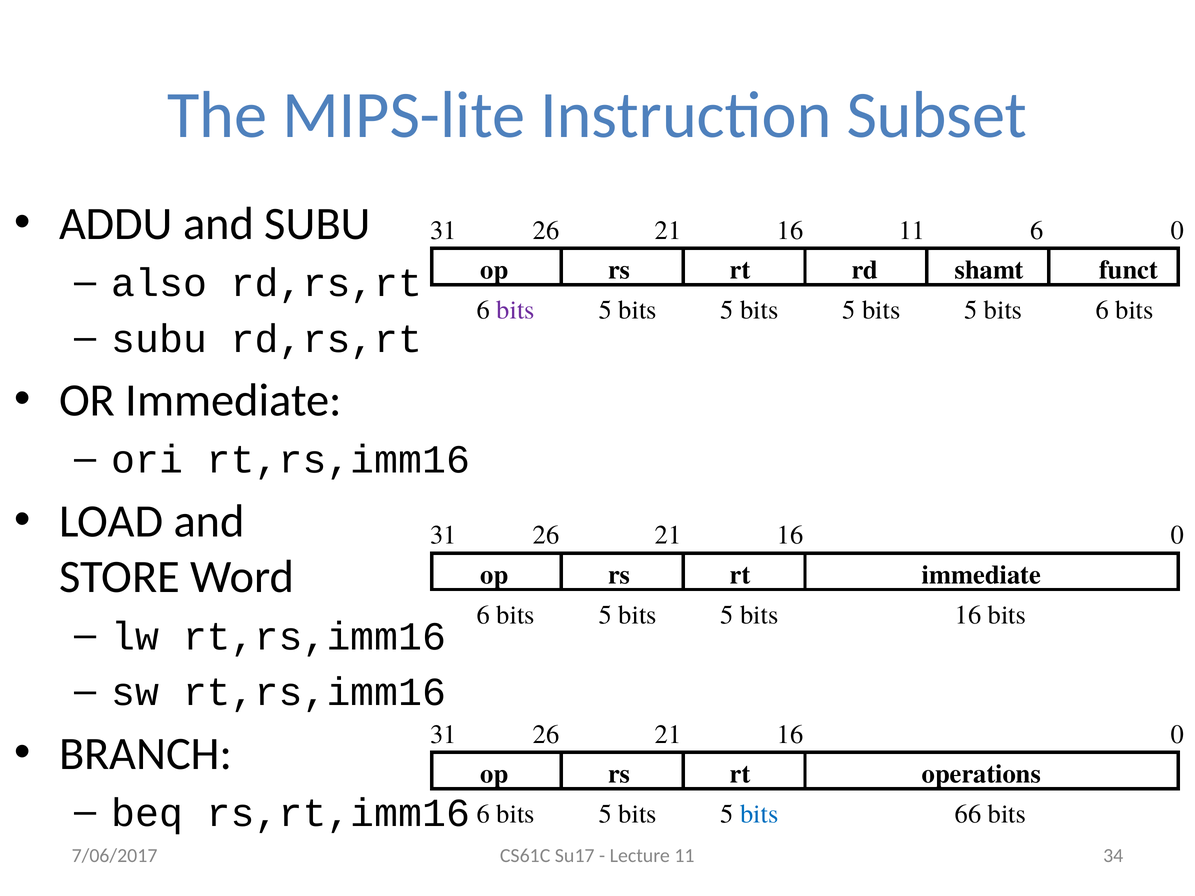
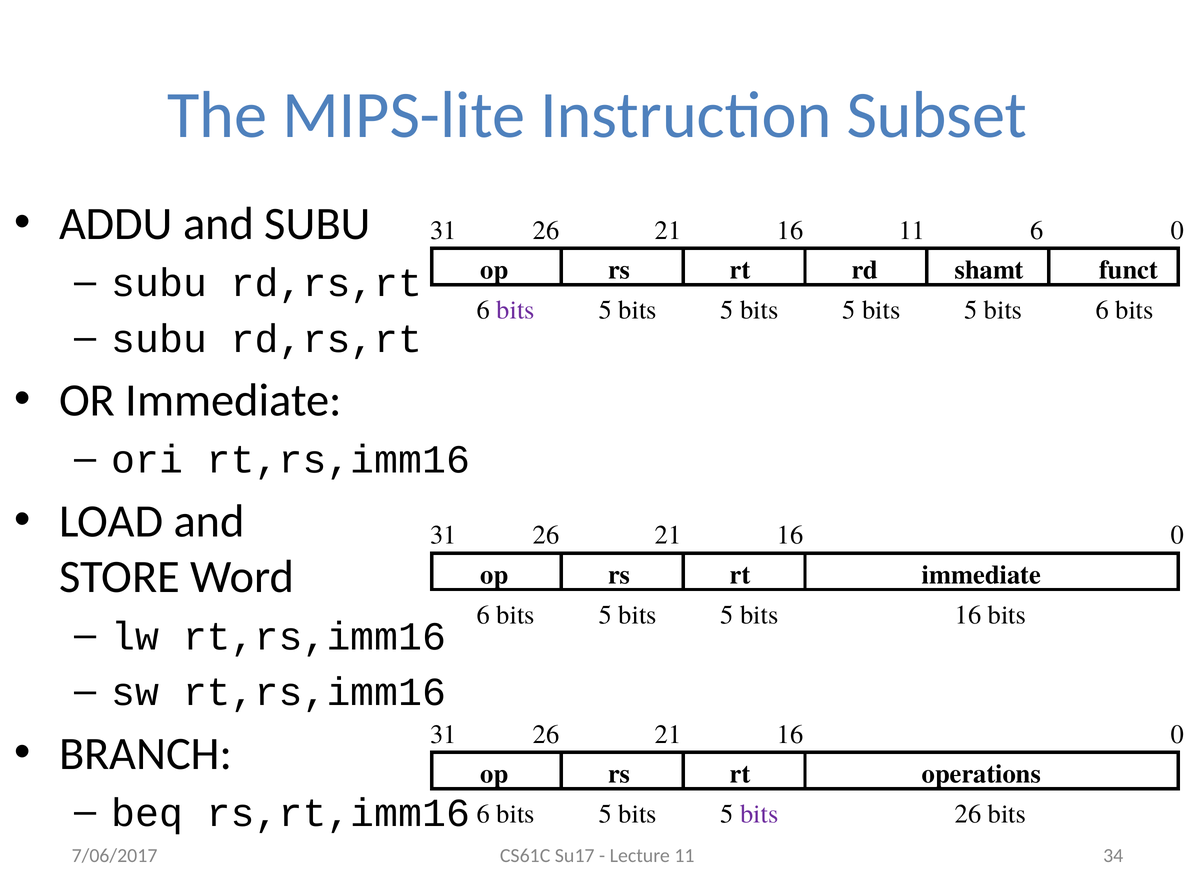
also at (159, 283): also -> subu
bits at (759, 814) colour: blue -> purple
bits 66: 66 -> 26
